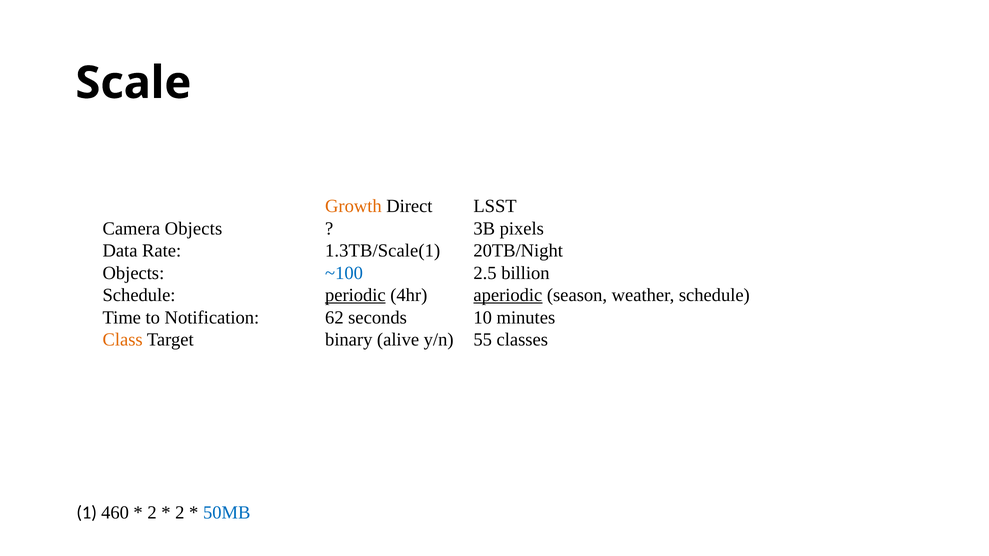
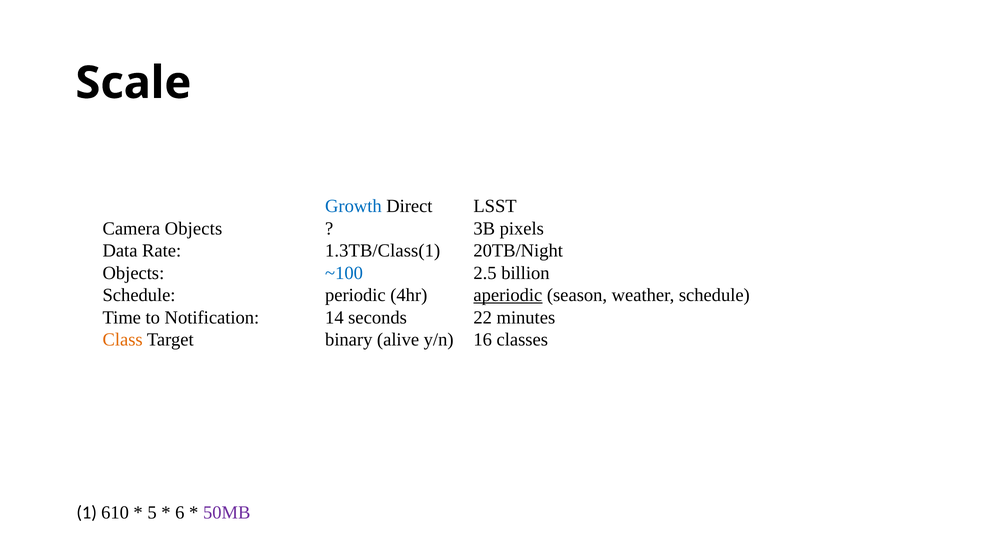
Growth colour: orange -> blue
1.3TB/Scale(1: 1.3TB/Scale(1 -> 1.3TB/Class(1
periodic underline: present -> none
62: 62 -> 14
10: 10 -> 22
55: 55 -> 16
460: 460 -> 610
2 at (152, 513): 2 -> 5
2 at (180, 513): 2 -> 6
50MB colour: blue -> purple
